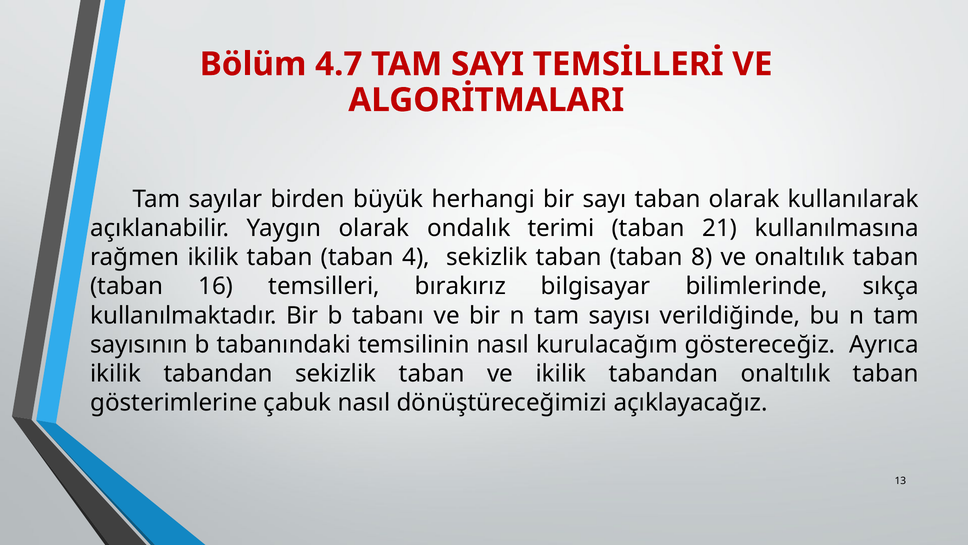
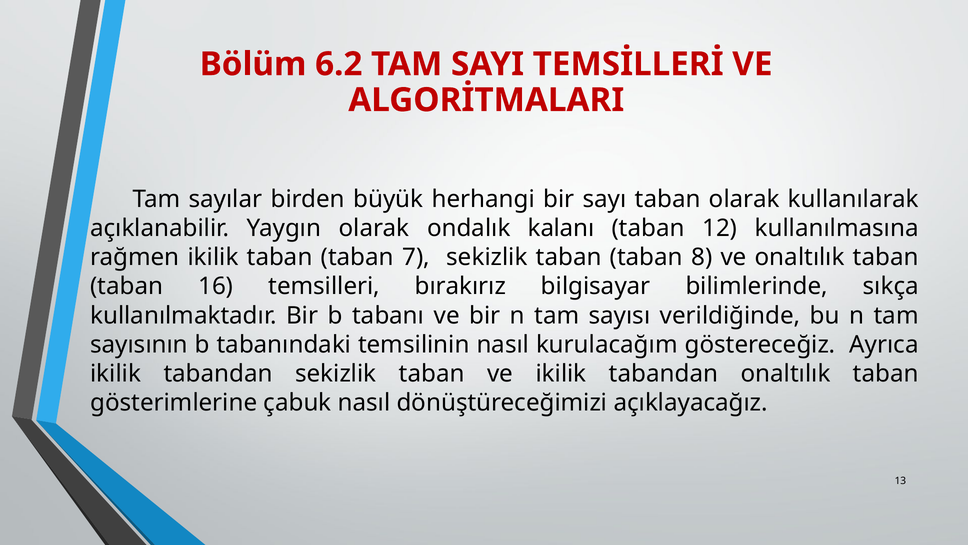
4.7: 4.7 -> 6.2
terimi: terimi -> kalanı
21: 21 -> 12
4: 4 -> 7
